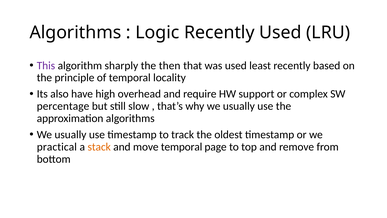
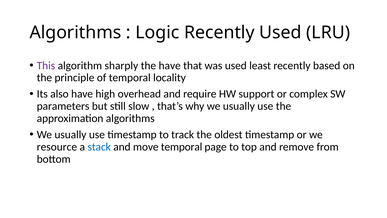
the then: then -> have
percentage: percentage -> parameters
practical: practical -> resource
stack colour: orange -> blue
